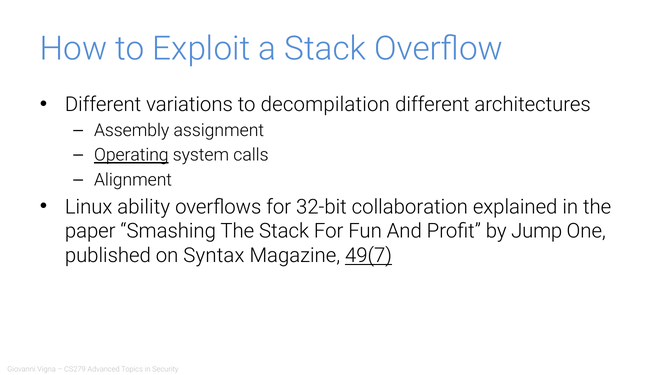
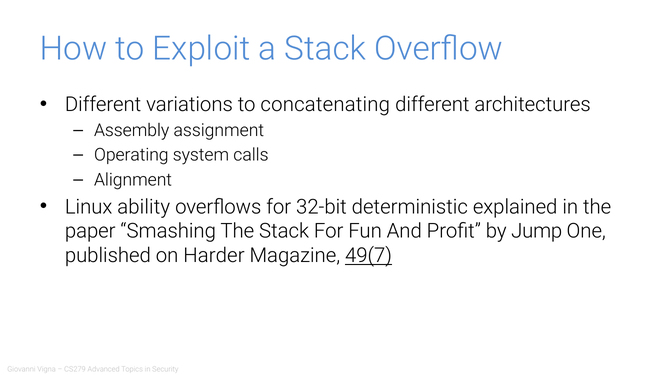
decompilation: decompilation -> concatenating
Operating underline: present -> none
collaboration: collaboration -> deterministic
Syntax: Syntax -> Harder
